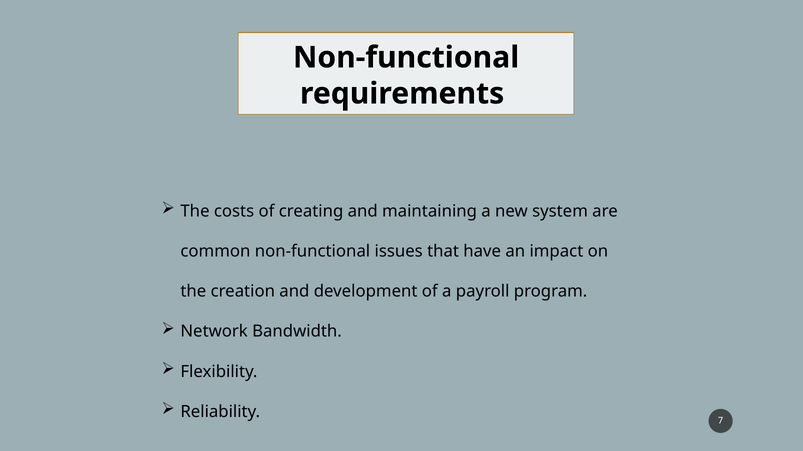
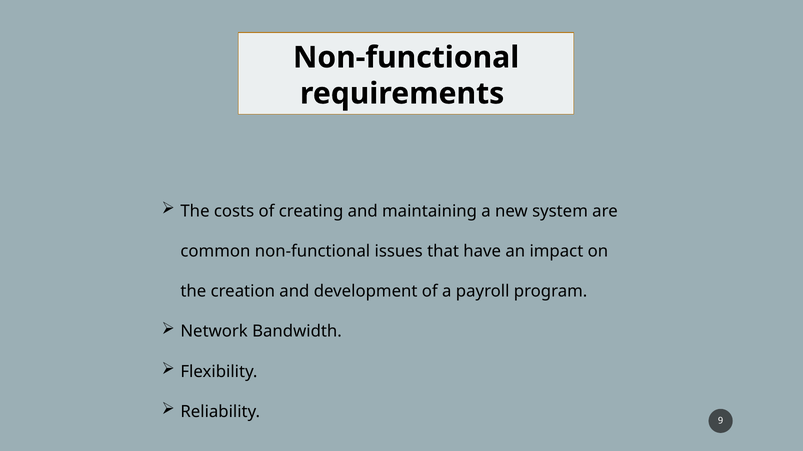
7: 7 -> 9
